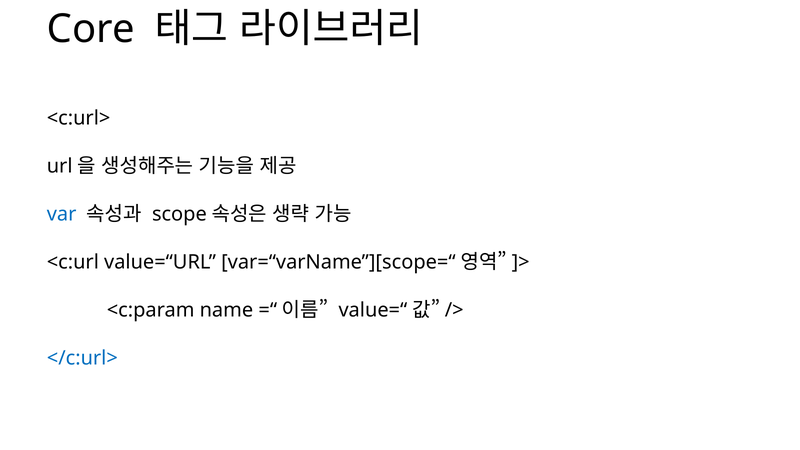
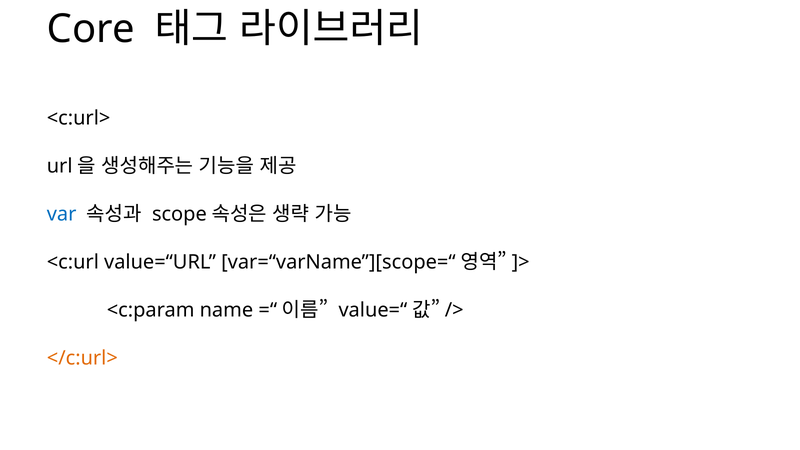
</c:url> colour: blue -> orange
